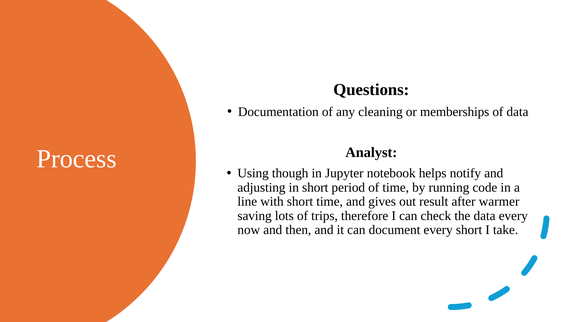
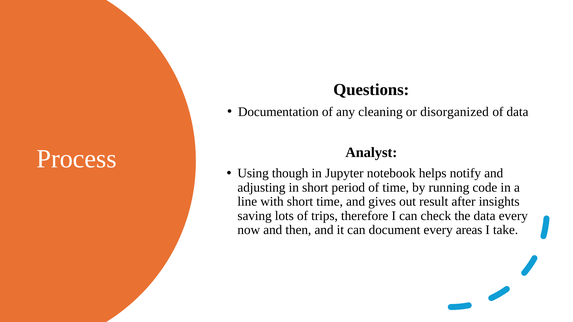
memberships: memberships -> disorganized
warmer: warmer -> insights
every short: short -> areas
